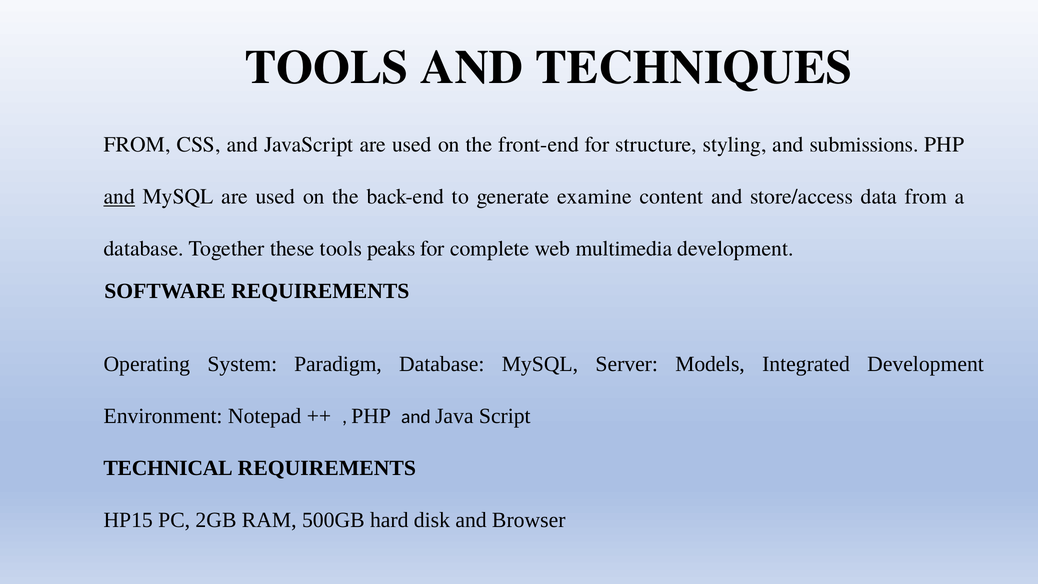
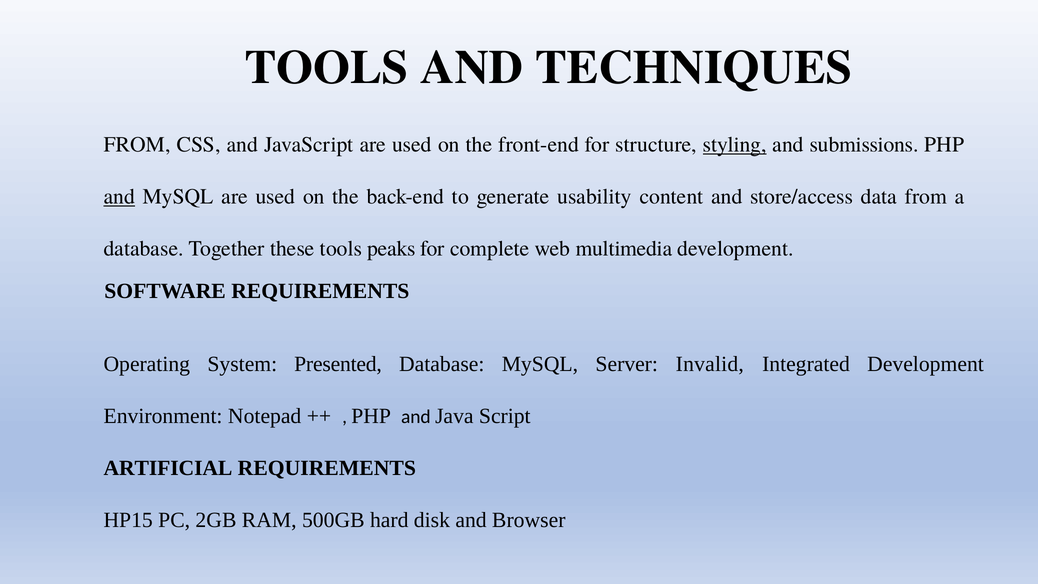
styling underline: none -> present
examine: examine -> usability
Paradigm: Paradigm -> Presented
Models: Models -> Invalid
TECHNICAL: TECHNICAL -> ARTIFICIAL
